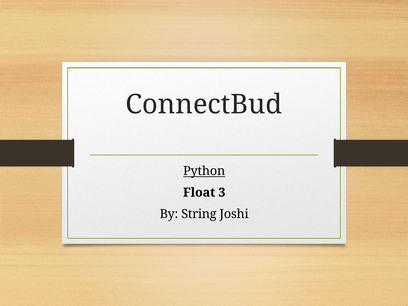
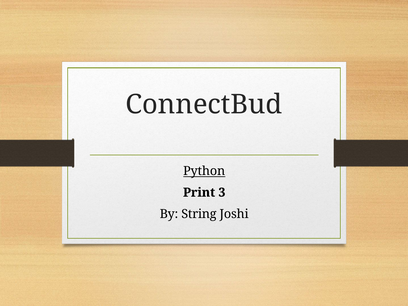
Float: Float -> Print
